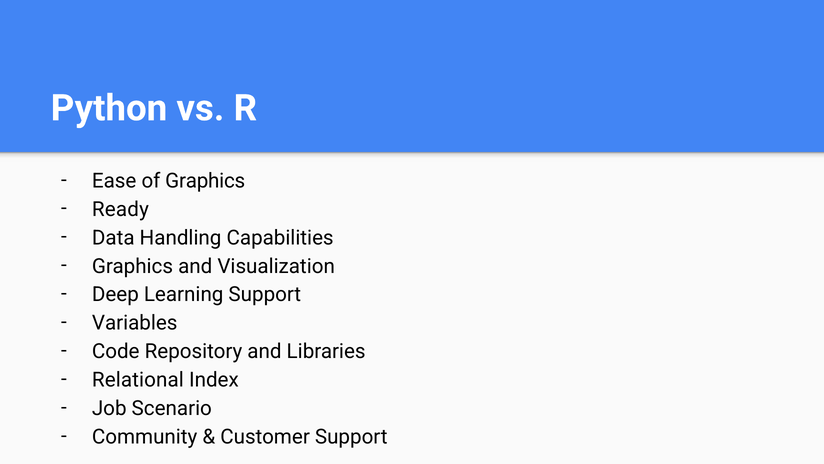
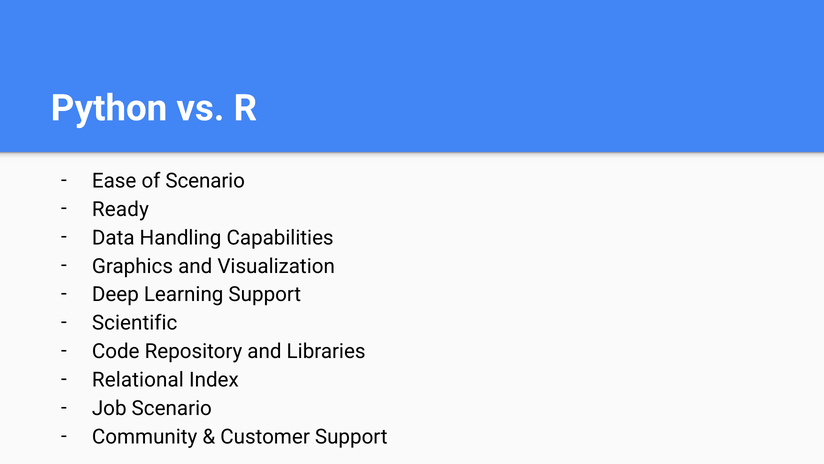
of Graphics: Graphics -> Scenario
Variables: Variables -> Scientific
